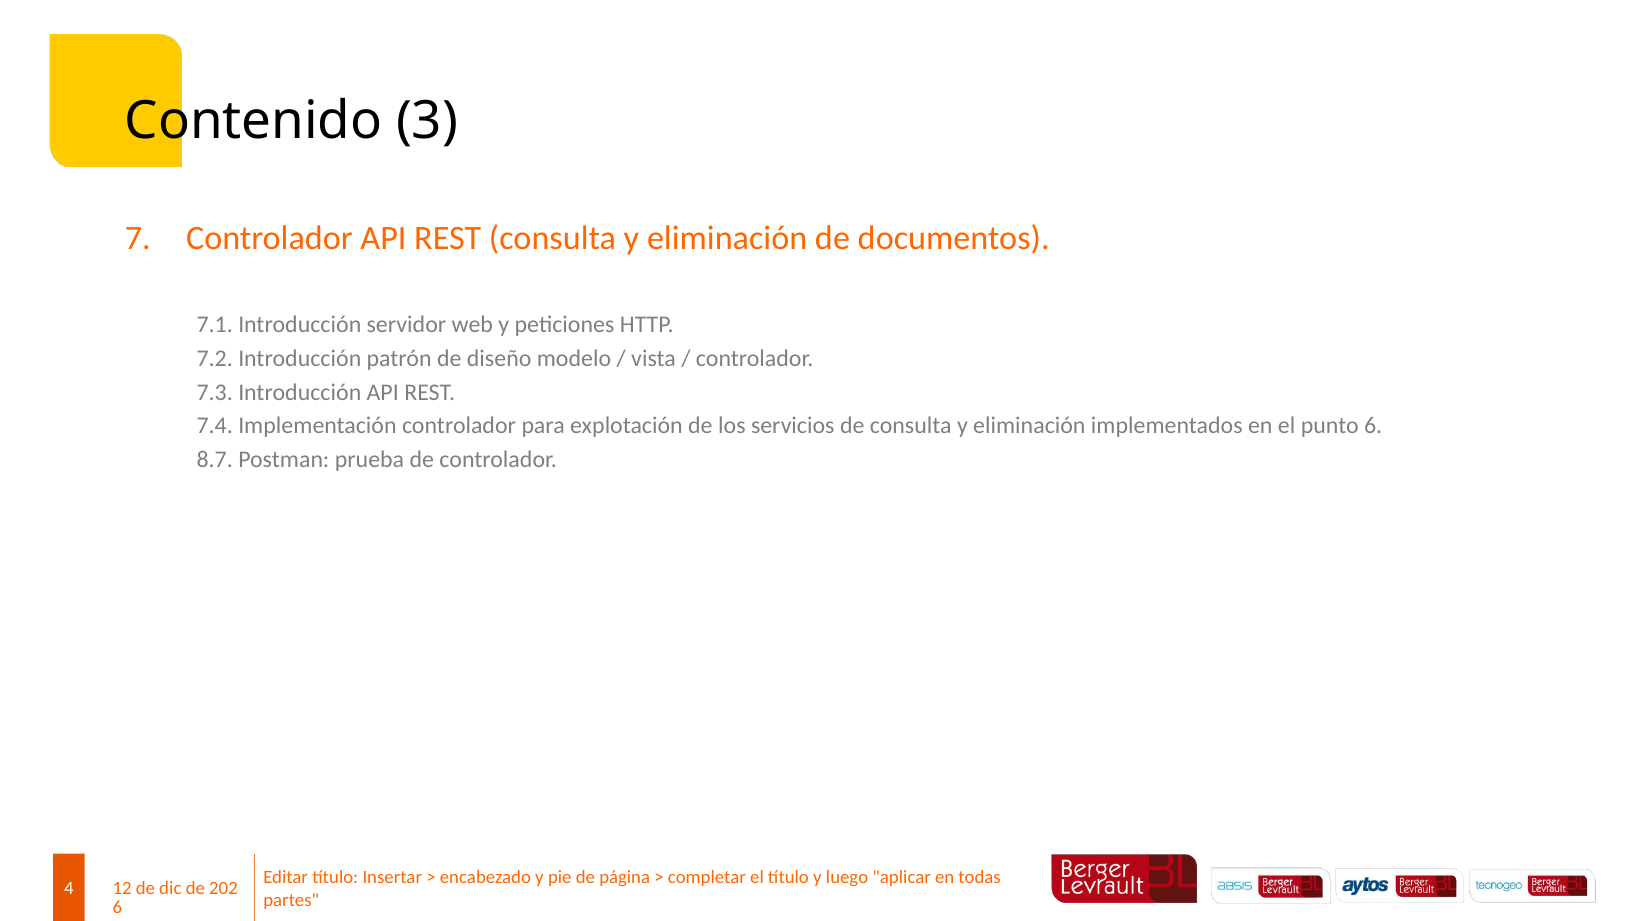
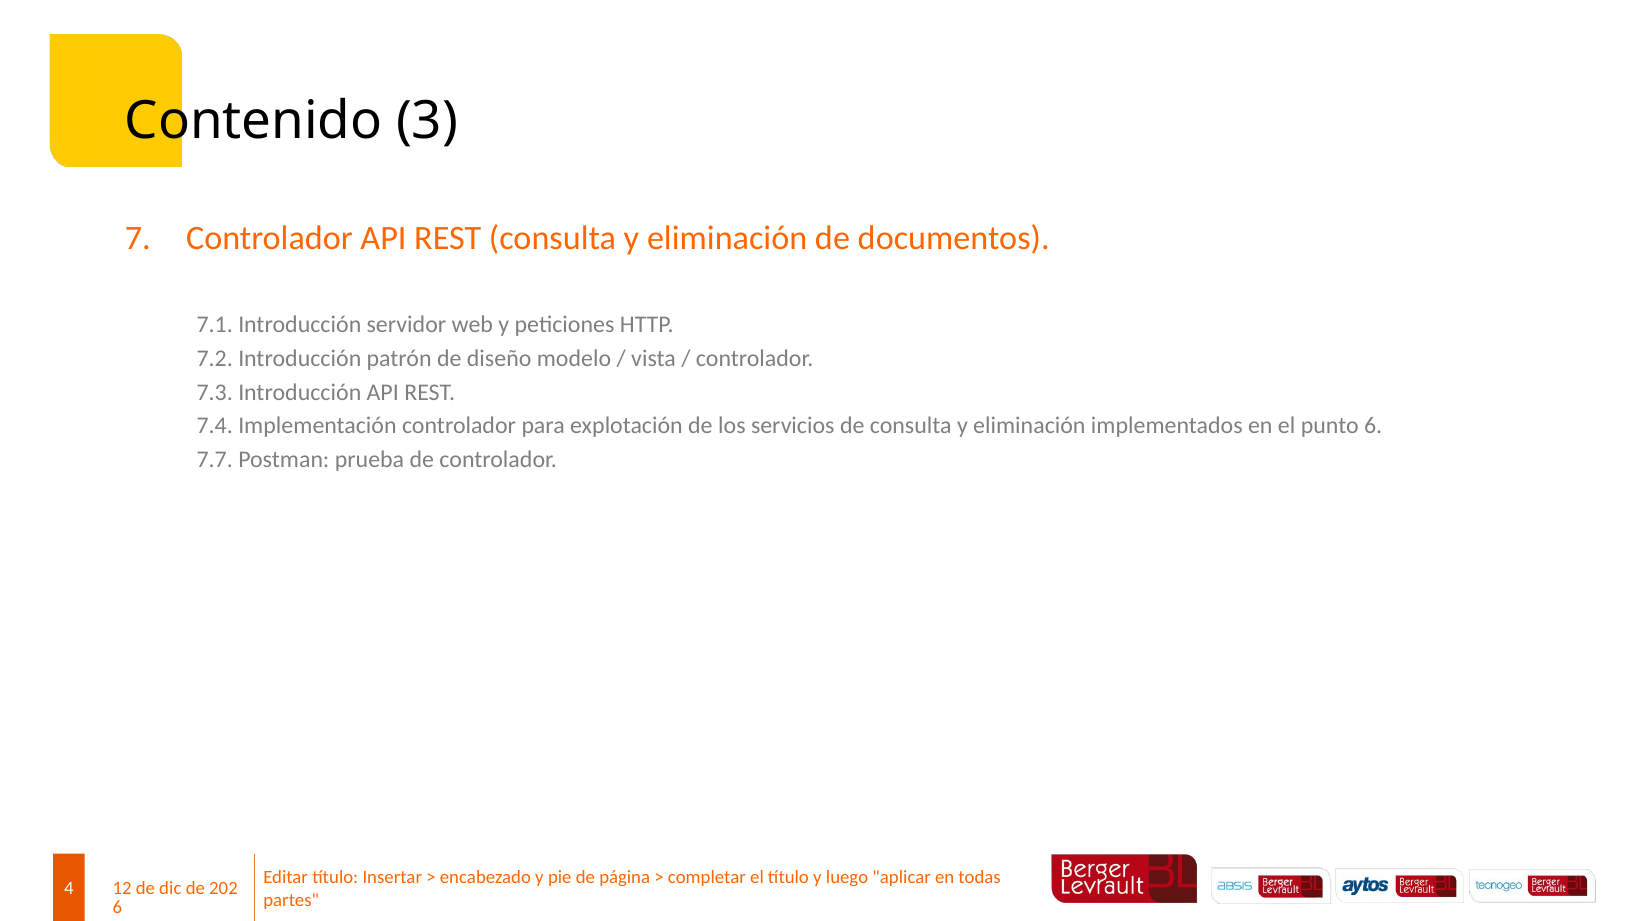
8.7: 8.7 -> 7.7
